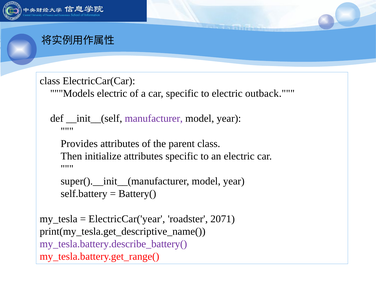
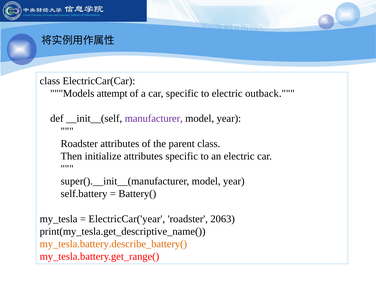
Models electric: electric -> attempt
Provides at (79, 144): Provides -> Roadster
2071: 2071 -> 2063
my_tesla.battery.describe_battery( colour: purple -> orange
